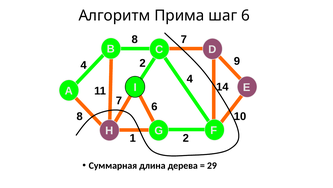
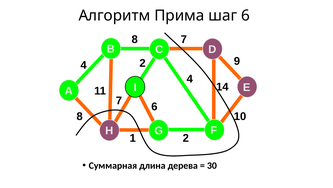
29: 29 -> 30
